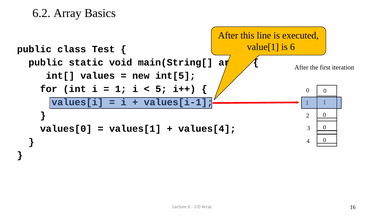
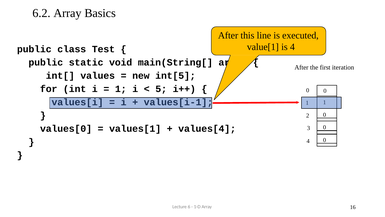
is 6: 6 -> 4
